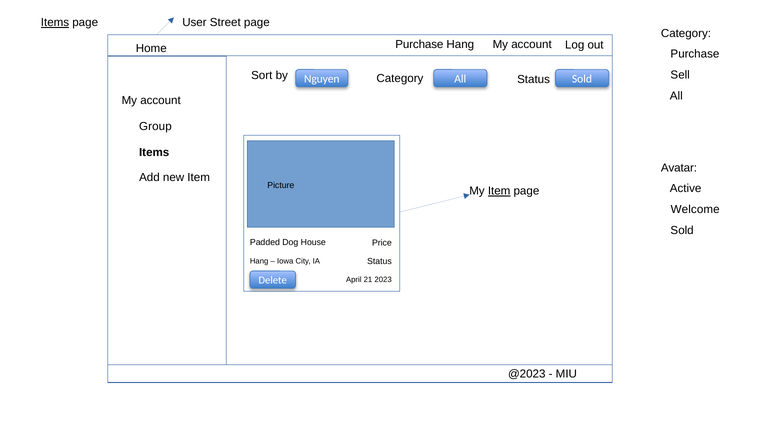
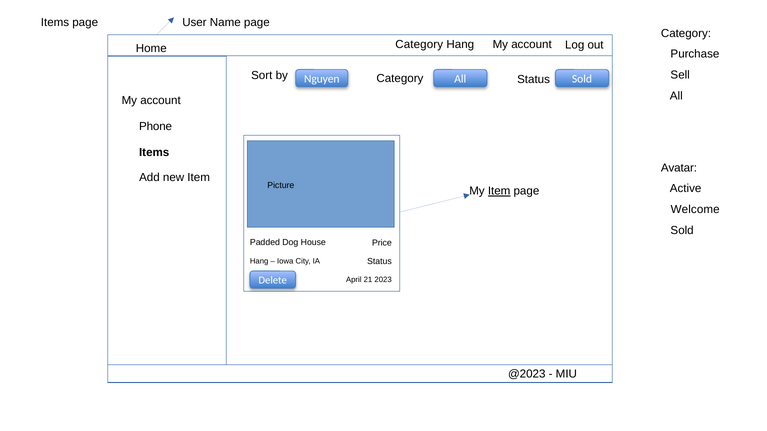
Street: Street -> Name
Items at (55, 23) underline: present -> none
Purchase at (419, 45): Purchase -> Category
Group: Group -> Phone
